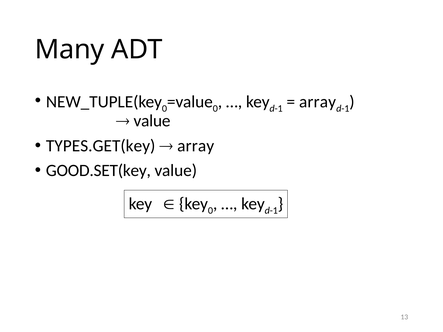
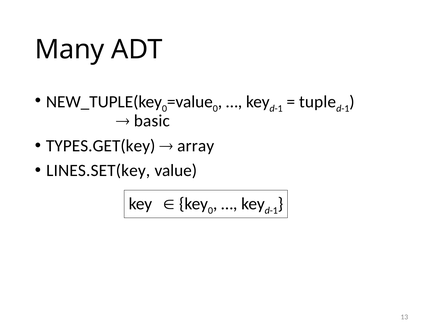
array at (318, 102): array -> tuple
value at (152, 121): value -> basic
GOOD.SET(key: GOOD.SET(key -> LINES.SET(key
